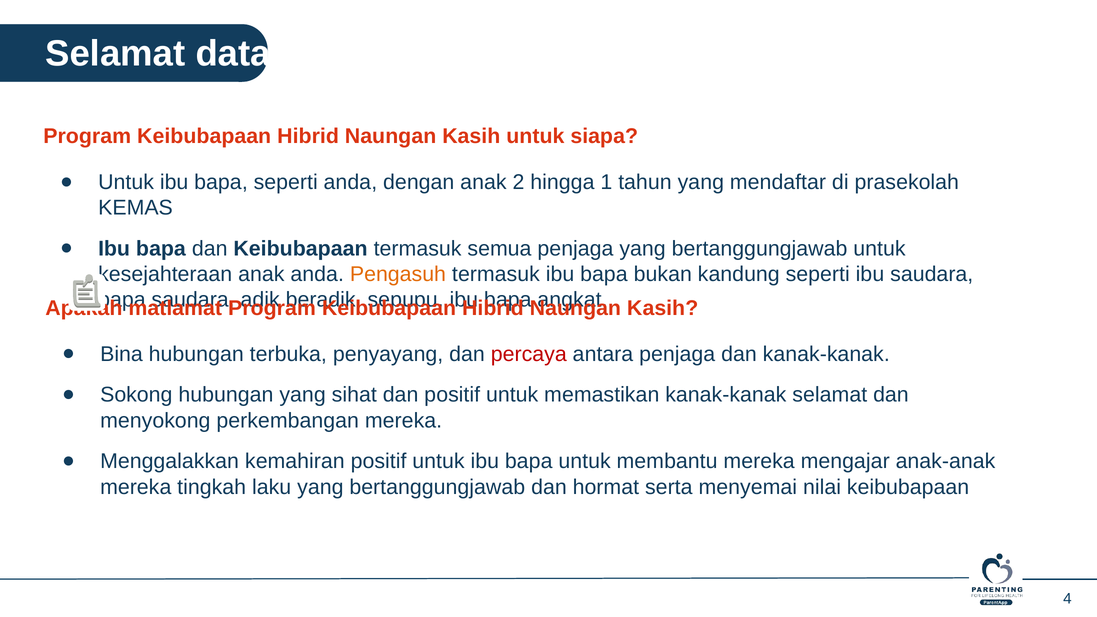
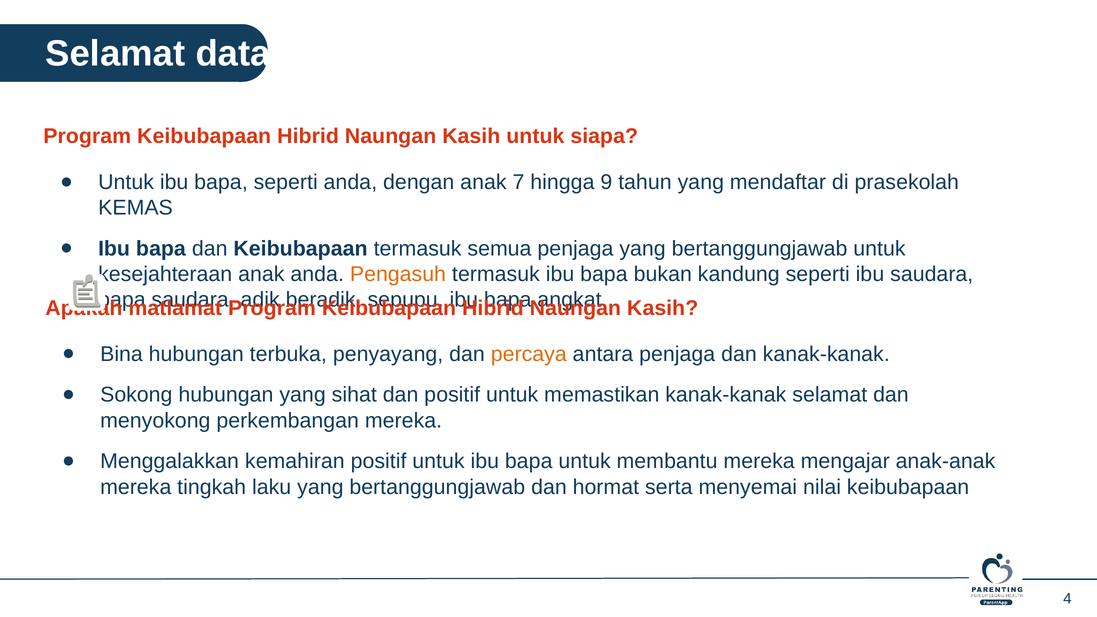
2: 2 -> 7
1: 1 -> 9
percaya colour: red -> orange
